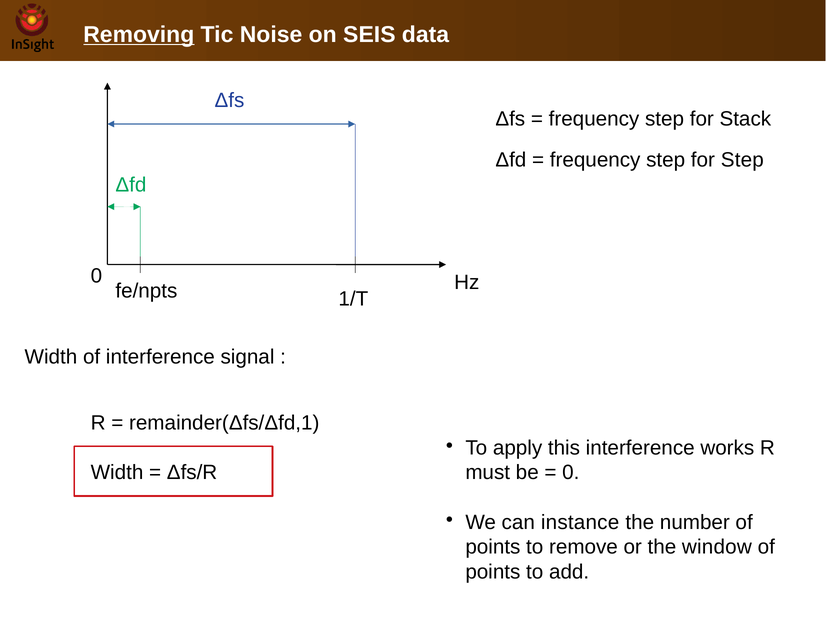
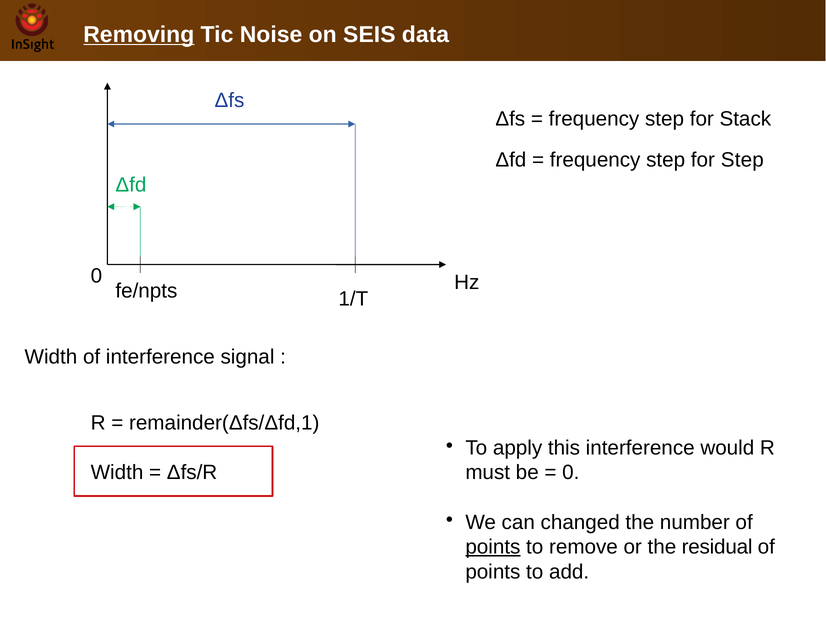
works: works -> would
instance: instance -> changed
points at (493, 547) underline: none -> present
window: window -> residual
